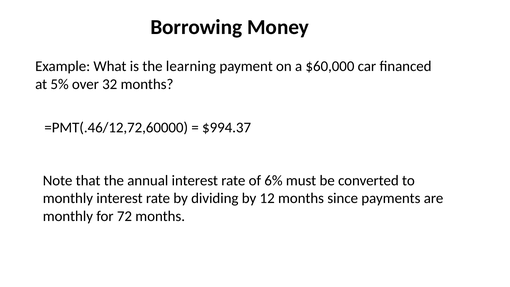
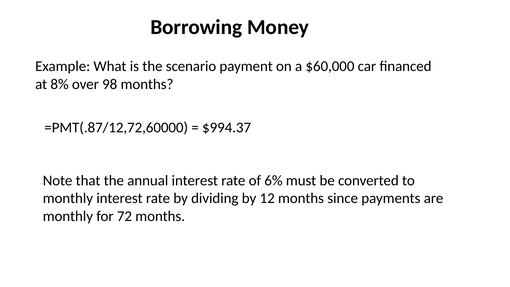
learning: learning -> scenario
5%: 5% -> 8%
32: 32 -> 98
=PMT(.46/12,72,60000: =PMT(.46/12,72,60000 -> =PMT(.87/12,72,60000
